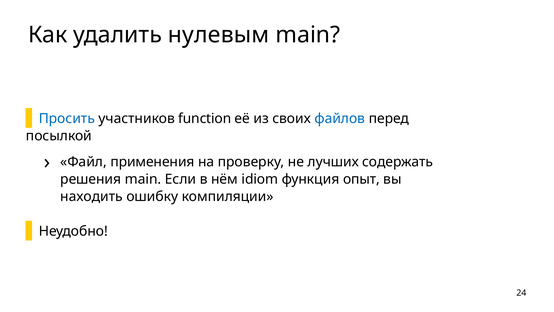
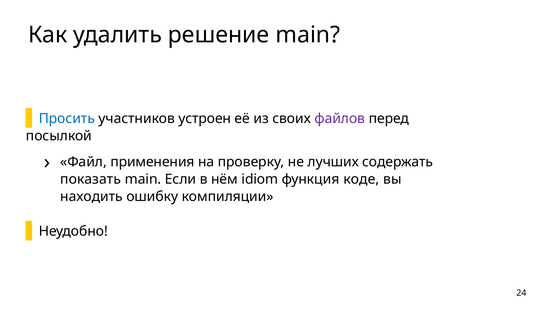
нулевым: нулевым -> решение
function: function -> устроен
файлов colour: blue -> purple
решения: решения -> показать
опыт: опыт -> коде
